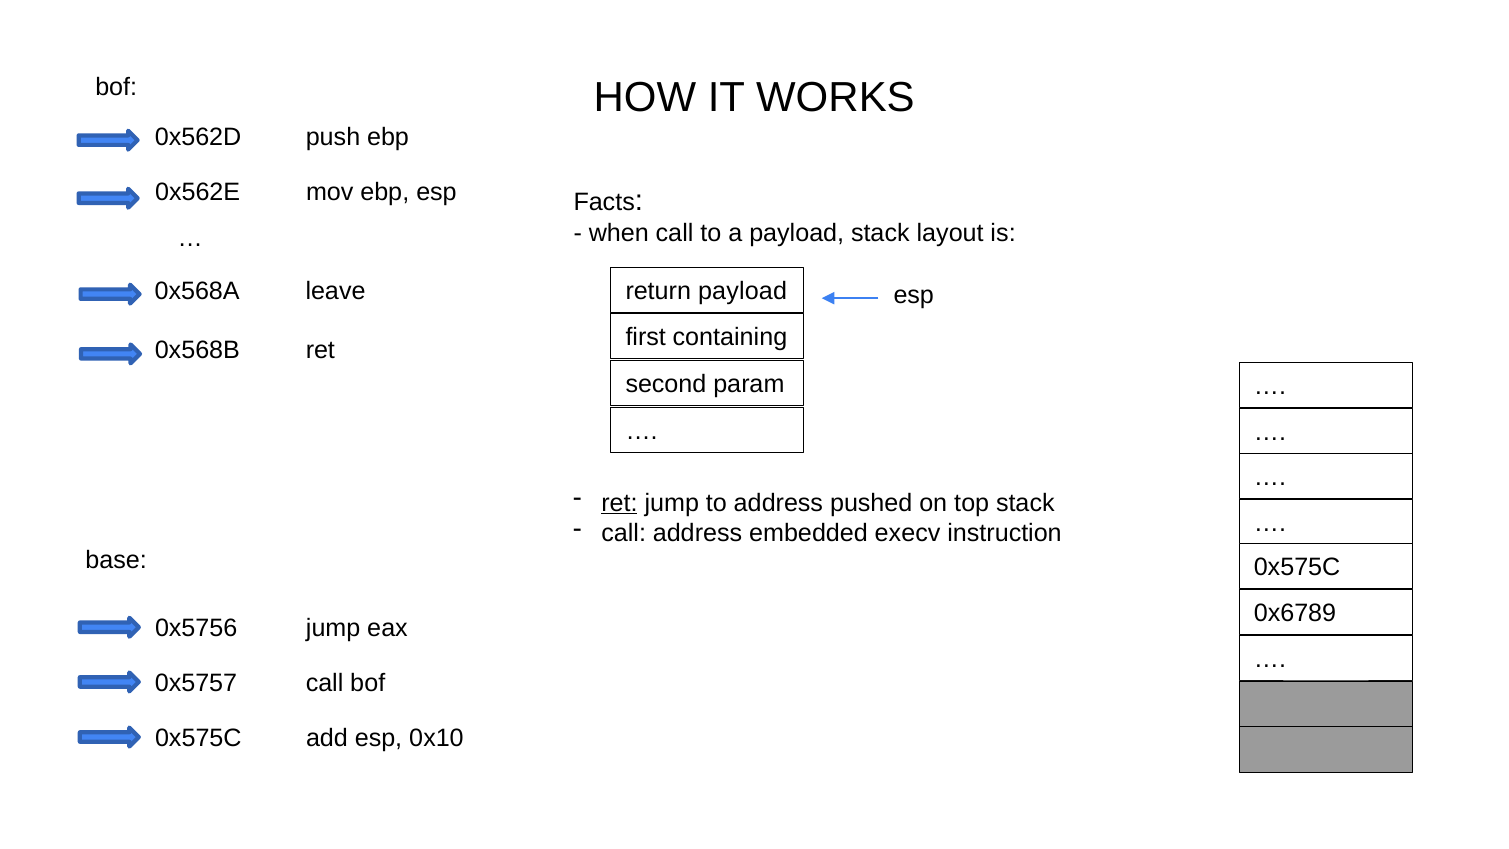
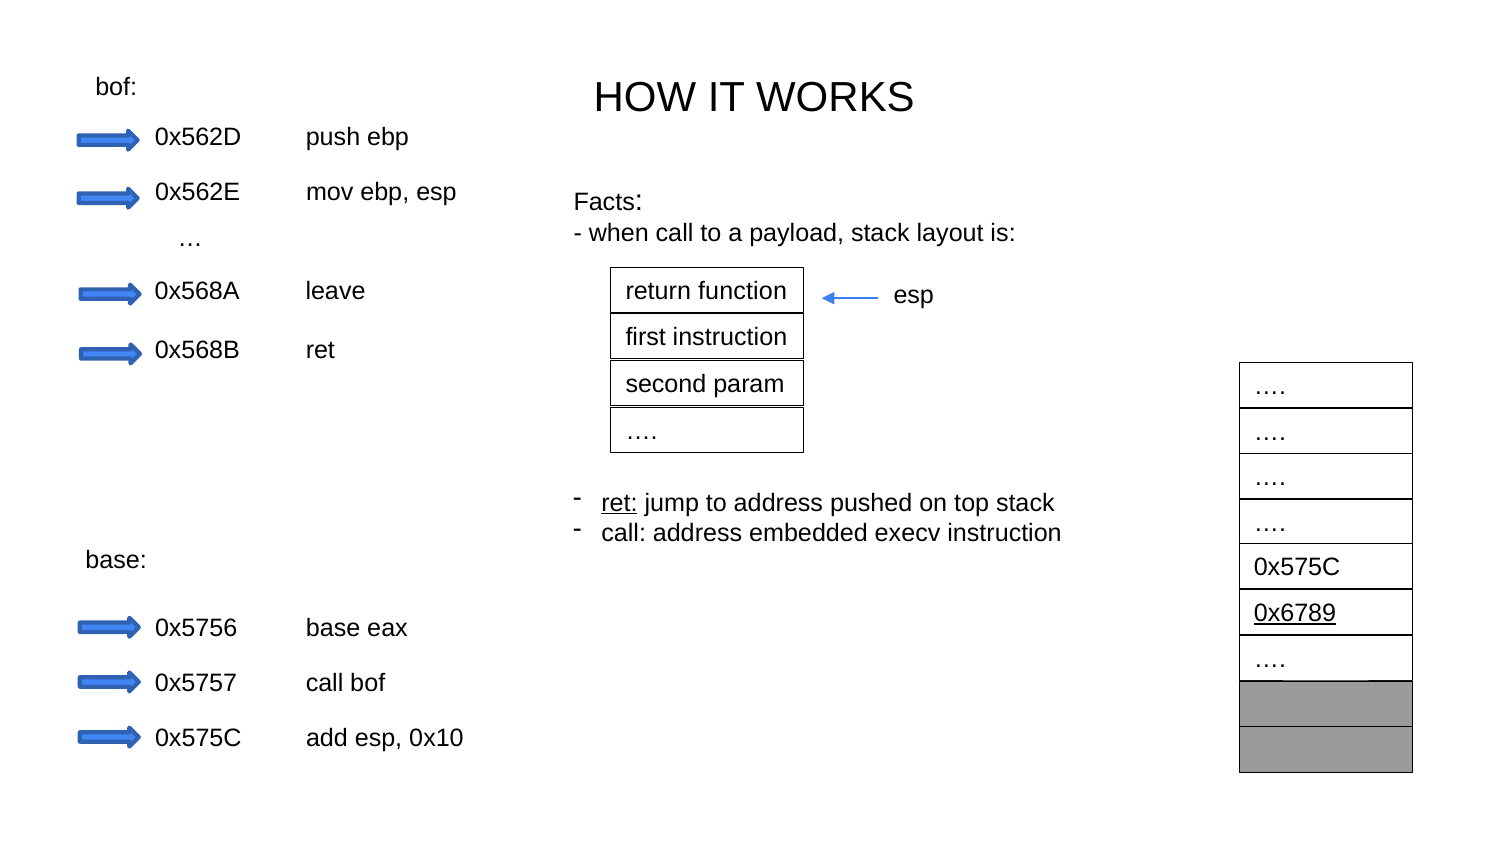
return payload: payload -> function
first containing: containing -> instruction
0x6789 underline: none -> present
0x5756 jump: jump -> base
